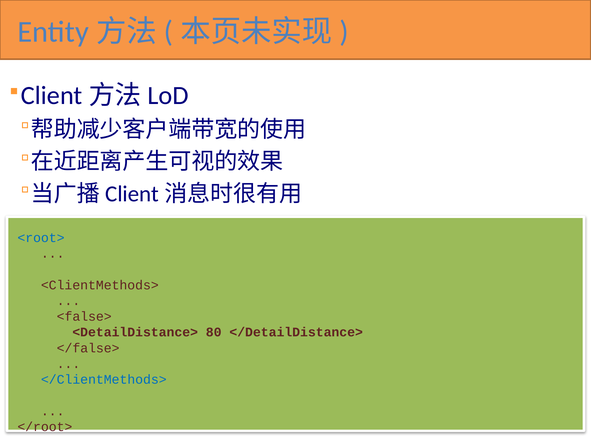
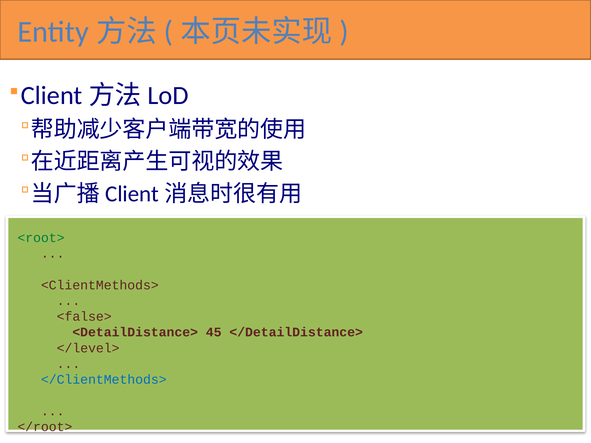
<root> colour: blue -> green
80: 80 -> 45
</false>: </false> -> </level>
